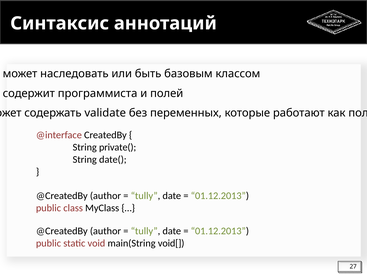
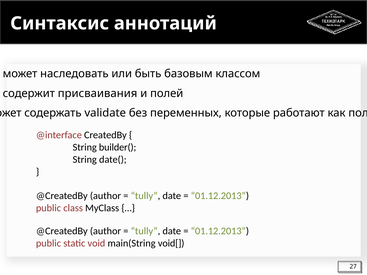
программиста: программиста -> присваивания
private(: private( -> builder(
